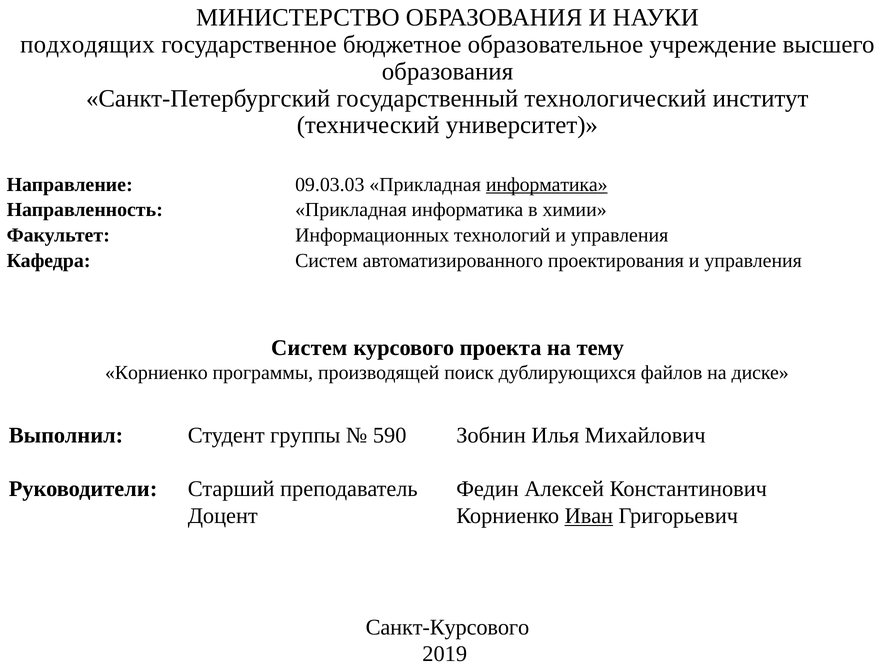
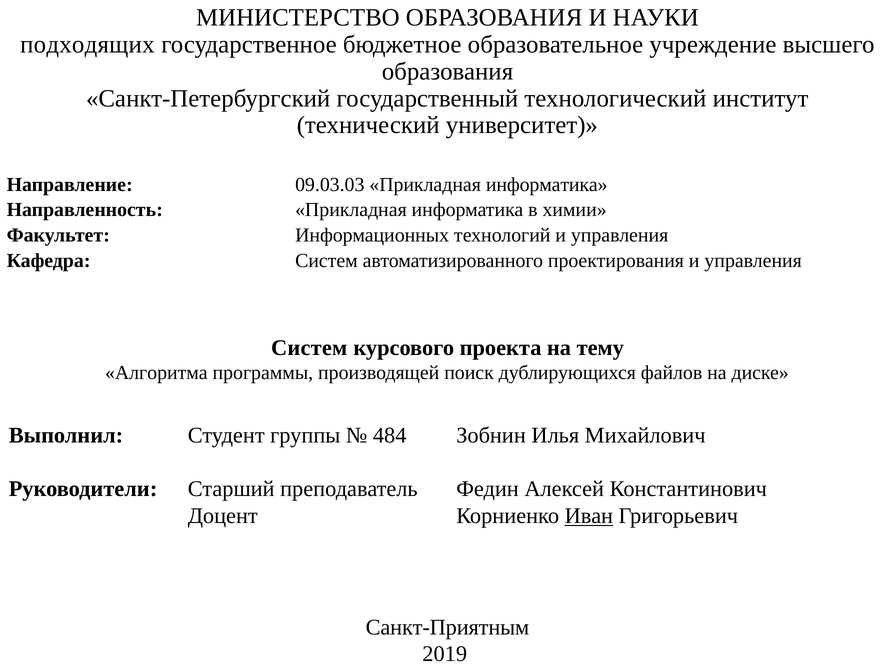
информатика at (547, 185) underline: present -> none
Корниенко at (156, 373): Корниенко -> Алгоритма
590: 590 -> 484
Санкт-Курсового: Санкт-Курсового -> Санкт-Приятным
